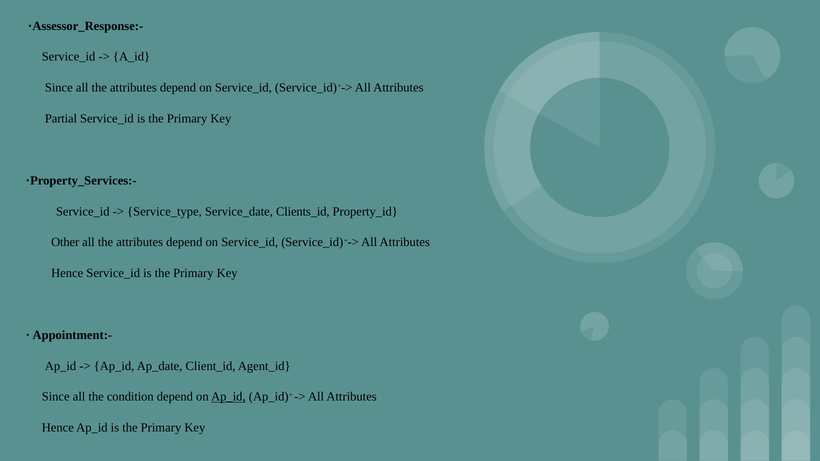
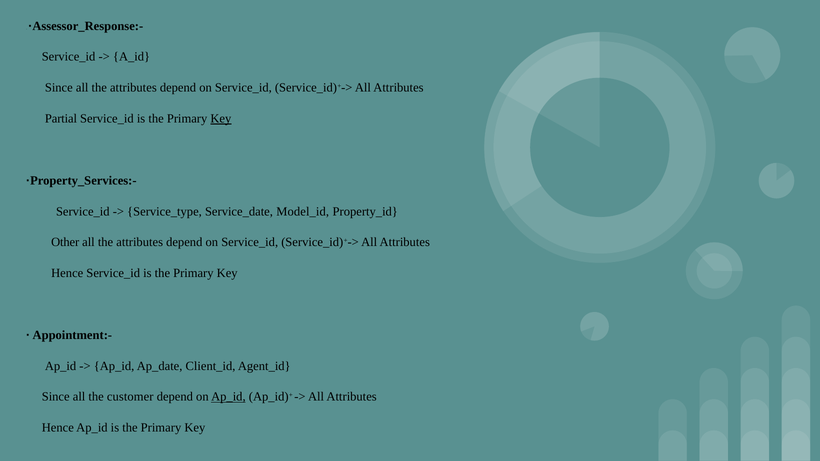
Key at (221, 119) underline: none -> present
Clients_id: Clients_id -> Model_id
condition: condition -> customer
